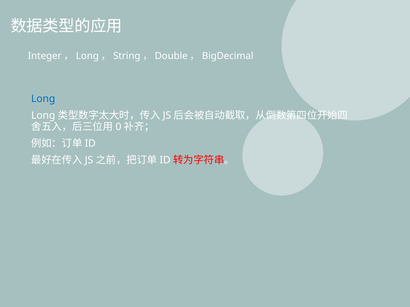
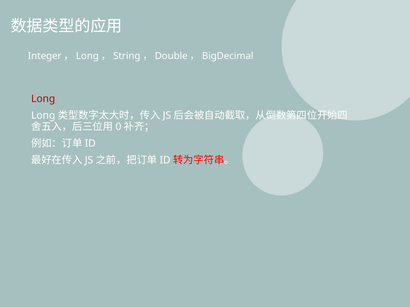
Long colour: blue -> red
